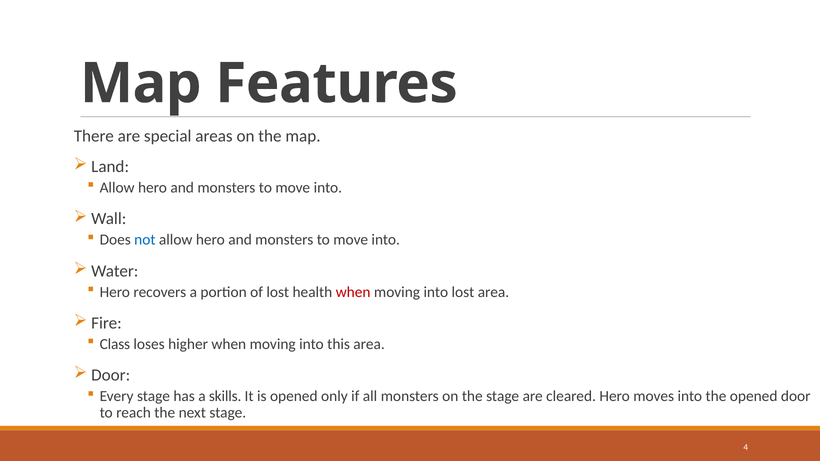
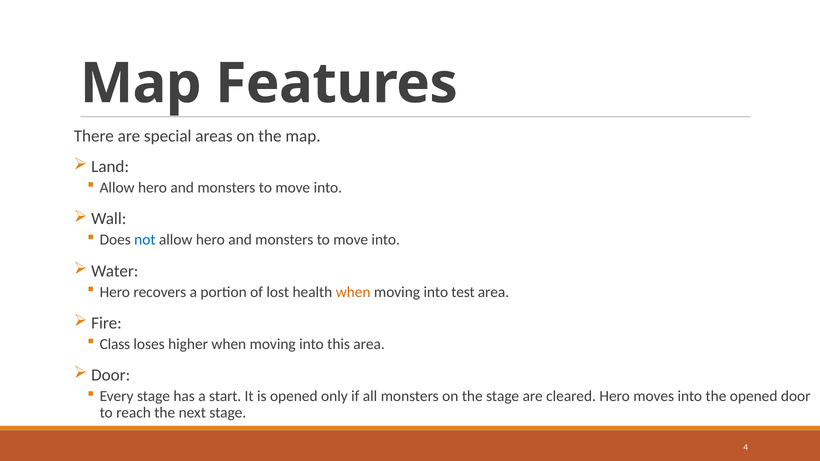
when at (353, 292) colour: red -> orange
into lost: lost -> test
skills: skills -> start
